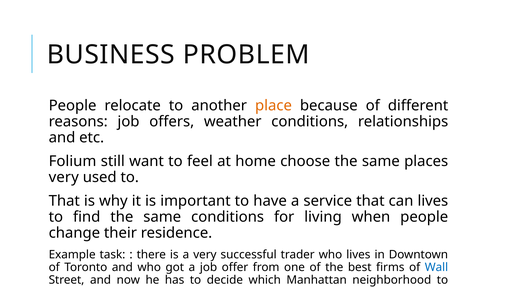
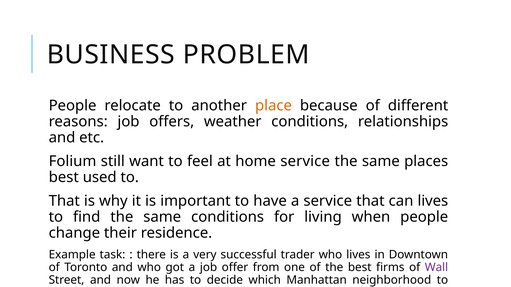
home choose: choose -> service
very at (64, 178): very -> best
Wall colour: blue -> purple
